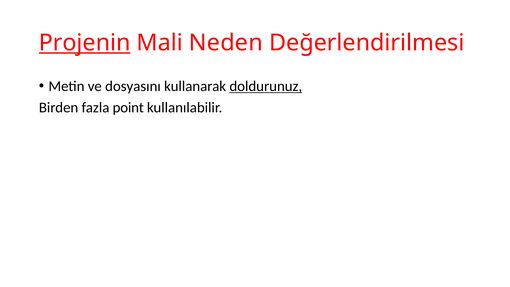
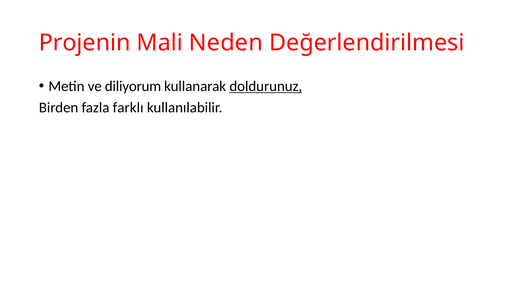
Projenin underline: present -> none
dosyasını: dosyasını -> diliyorum
point: point -> farklı
